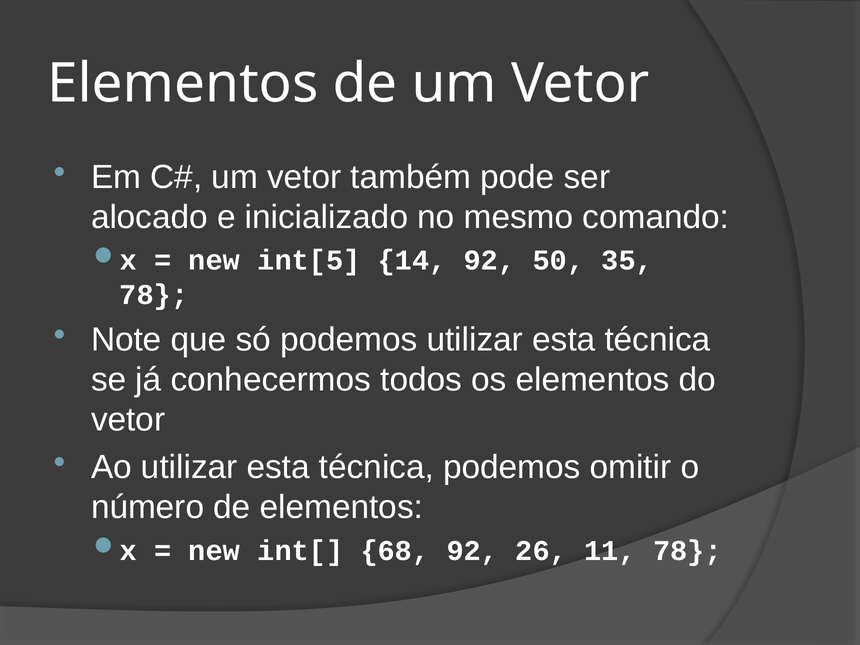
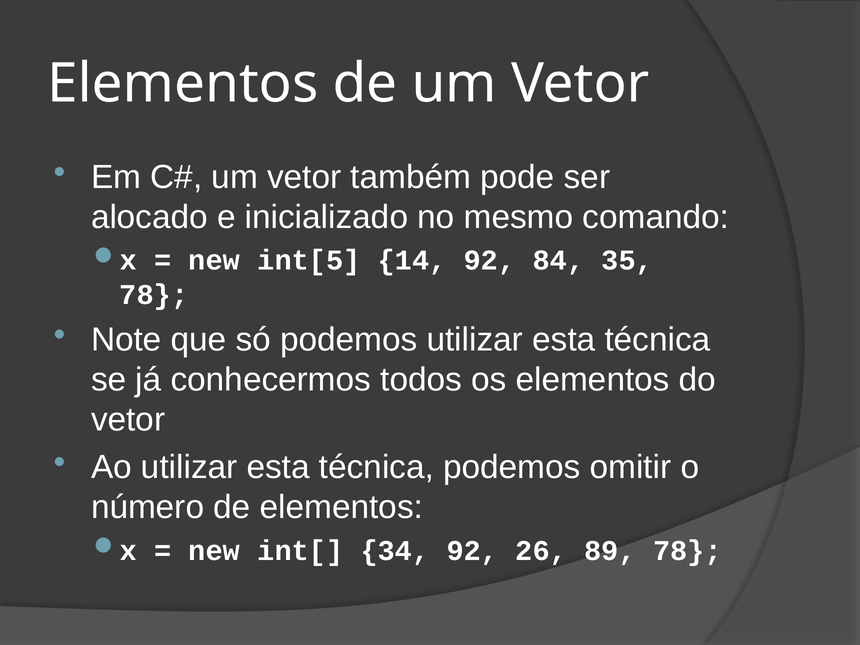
50: 50 -> 84
68: 68 -> 34
11: 11 -> 89
